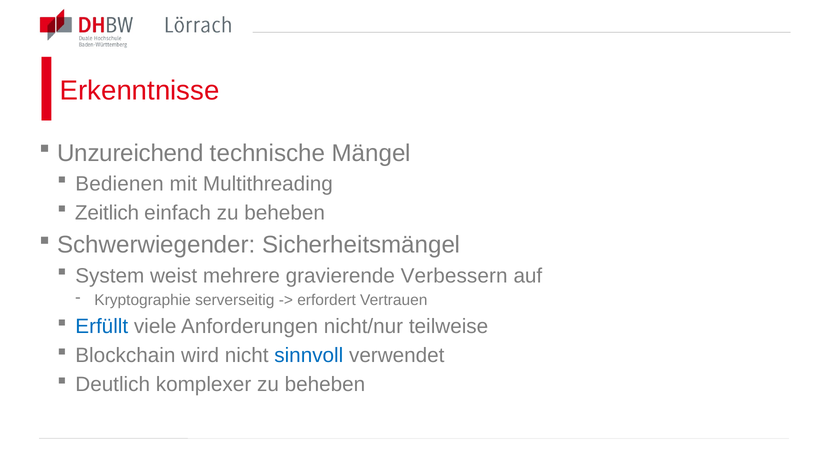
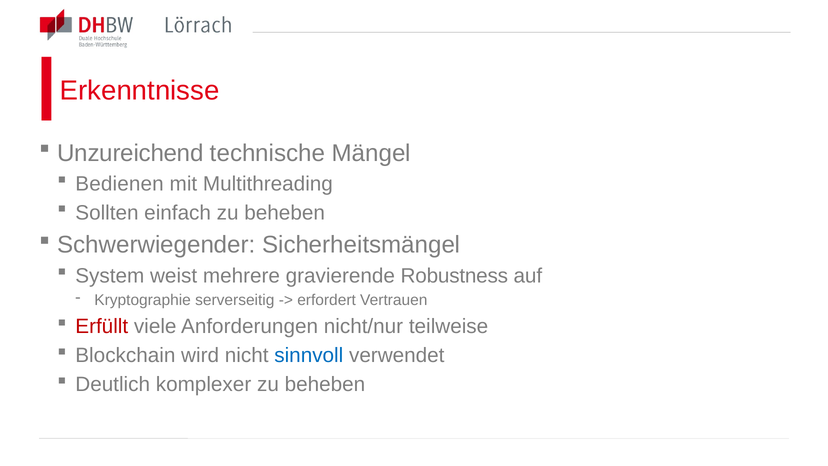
Zeitlich: Zeitlich -> Sollten
Verbessern: Verbessern -> Robustness
Erfüllt colour: blue -> red
